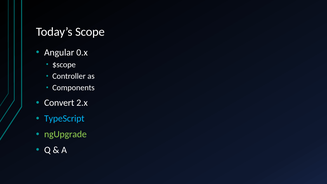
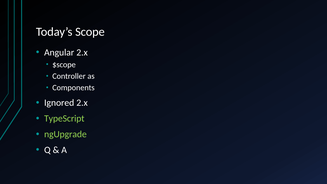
Angular 0.x: 0.x -> 2.x
Convert: Convert -> Ignored
TypeScript colour: light blue -> light green
